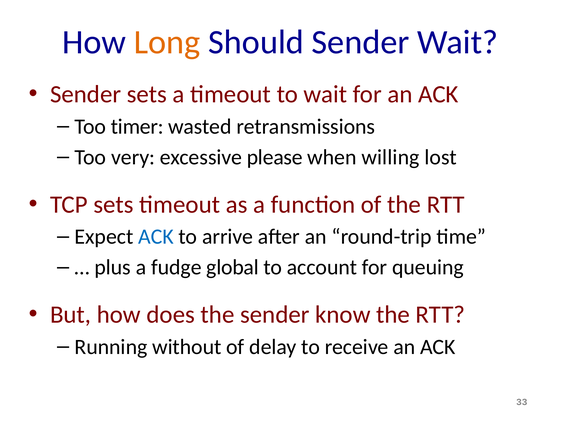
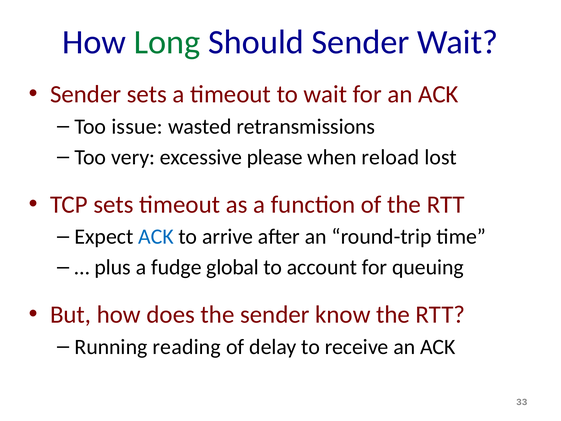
Long colour: orange -> green
timer: timer -> issue
willing: willing -> reload
without: without -> reading
